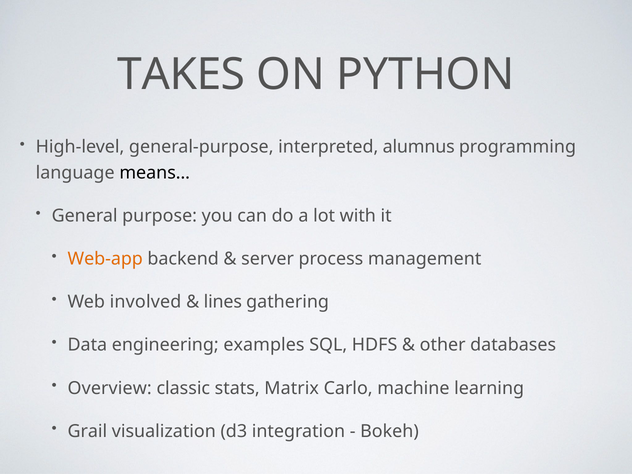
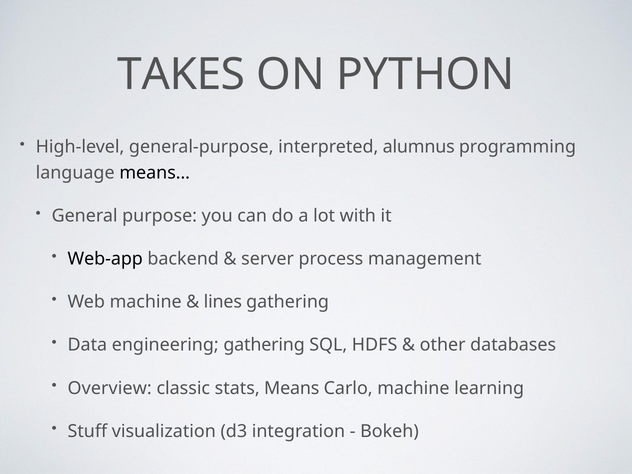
Web-app colour: orange -> black
Web involved: involved -> machine
engineering examples: examples -> gathering
Matrix: Matrix -> Means
Grail: Grail -> Stuff
